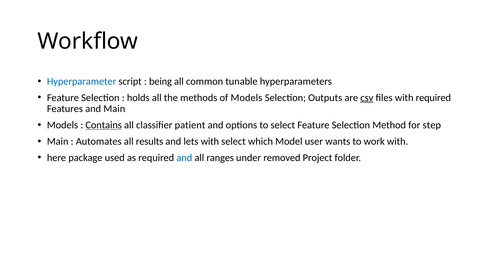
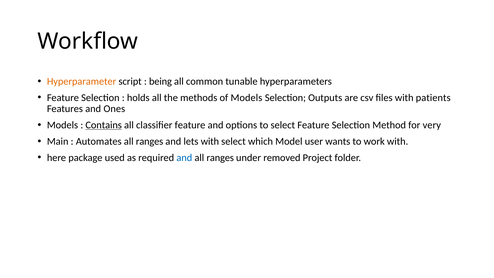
Hyperparameter colour: blue -> orange
csv underline: present -> none
with required: required -> patients
and Main: Main -> Ones
classifier patient: patient -> feature
step: step -> very
Automates all results: results -> ranges
